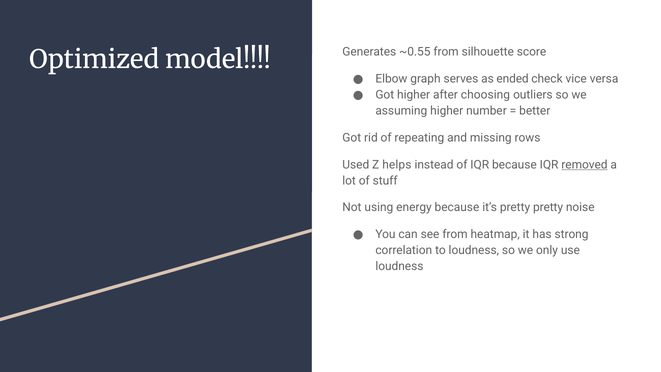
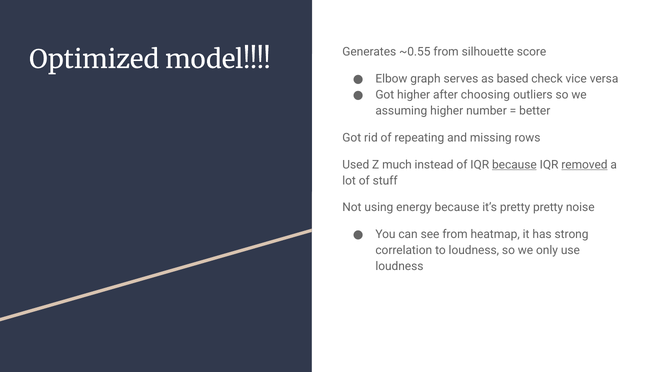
ended: ended -> based
helps: helps -> much
because at (514, 165) underline: none -> present
